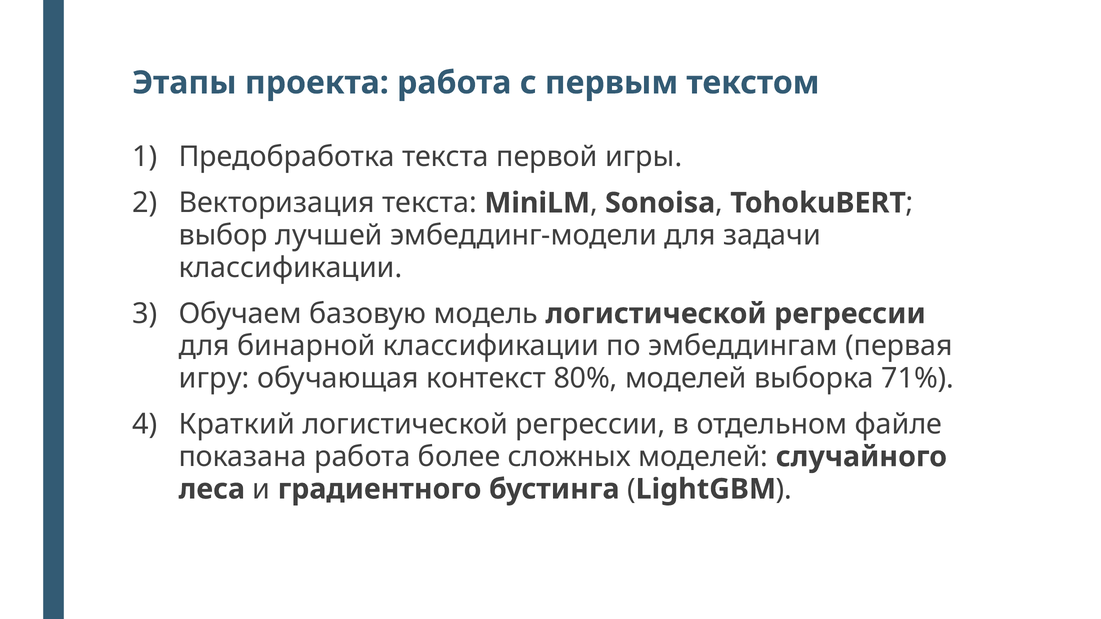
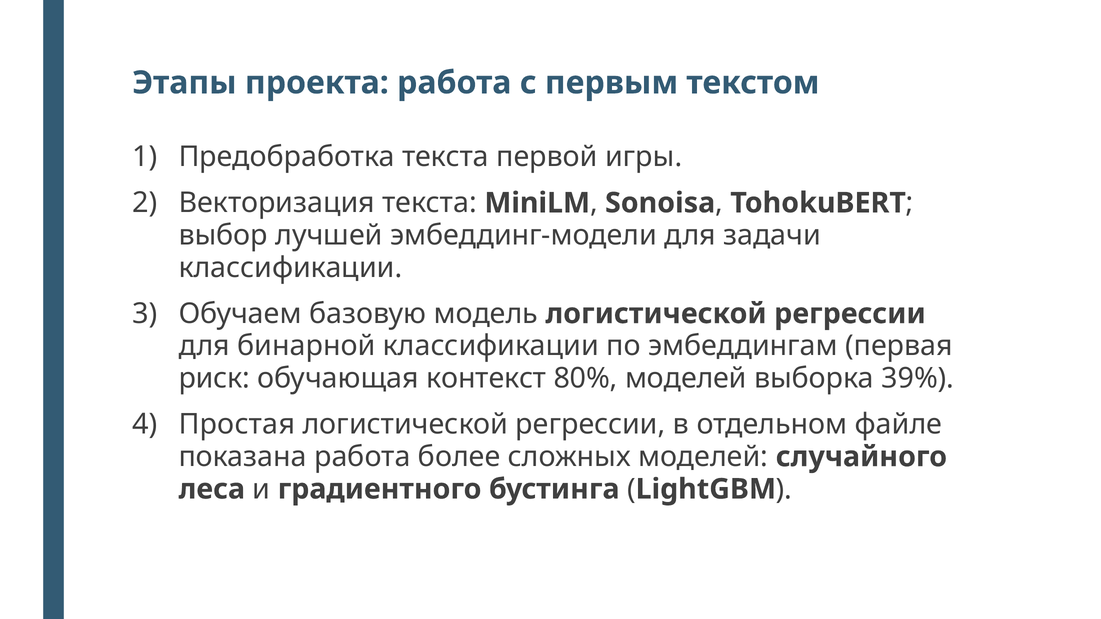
игру: игру -> риск
71%: 71% -> 39%
Краткий: Краткий -> Простая
